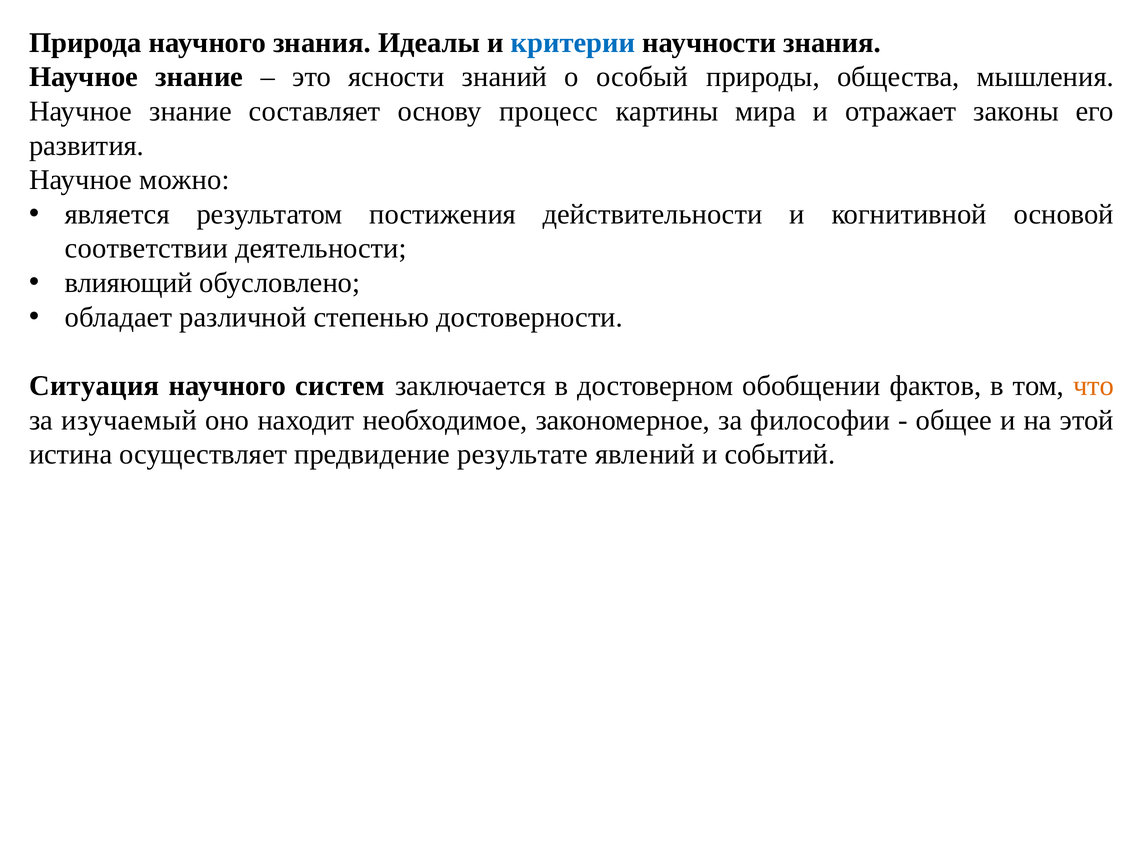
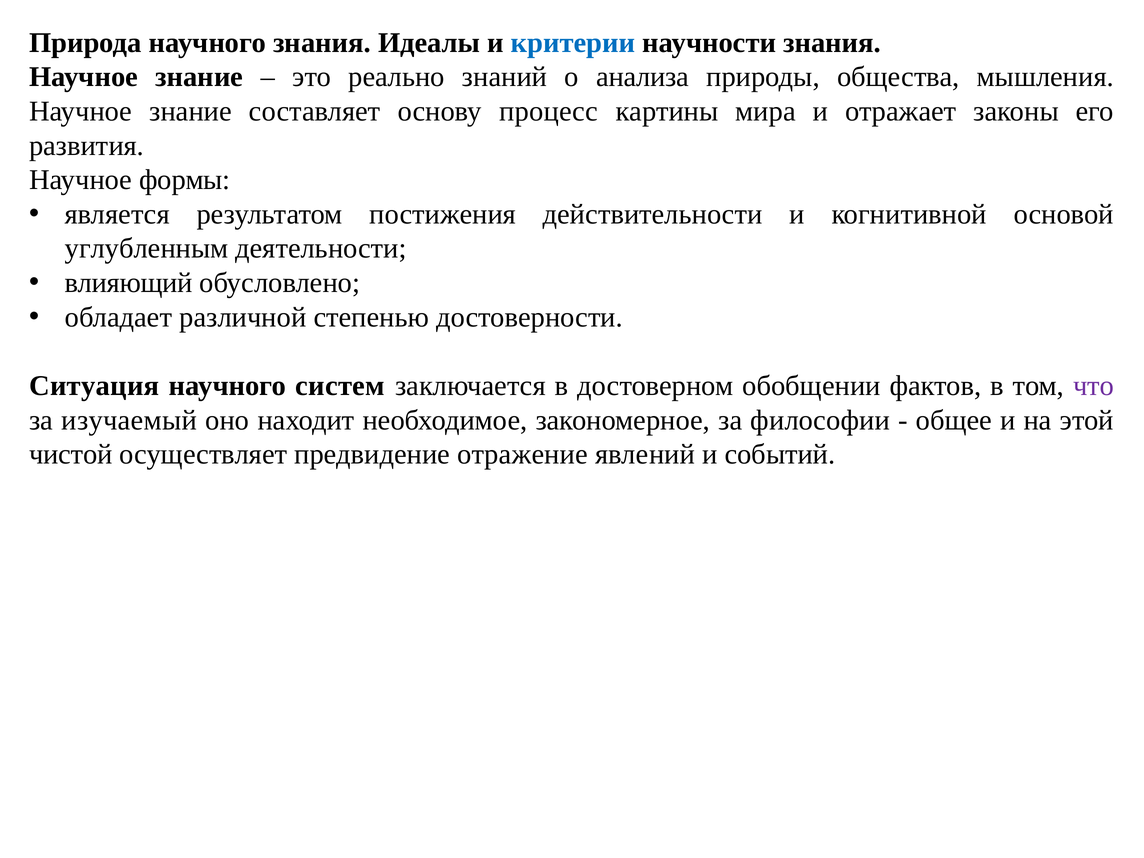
ясности: ясности -> реально
особый: особый -> анализа
можно: можно -> формы
соответствии: соответствии -> углубленным
что colour: orange -> purple
истина: истина -> чистой
результате: результате -> отражение
